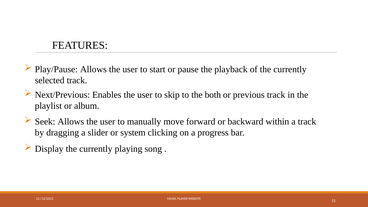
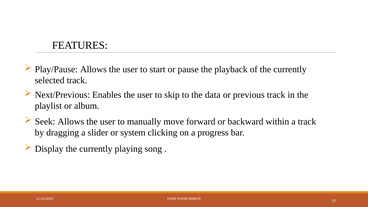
both: both -> data
